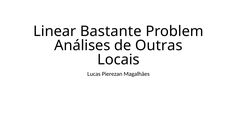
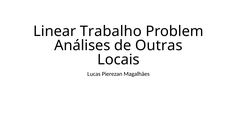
Bastante: Bastante -> Trabalho
